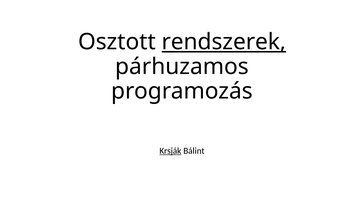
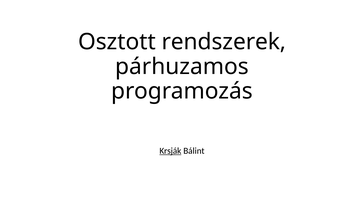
rendszerek underline: present -> none
